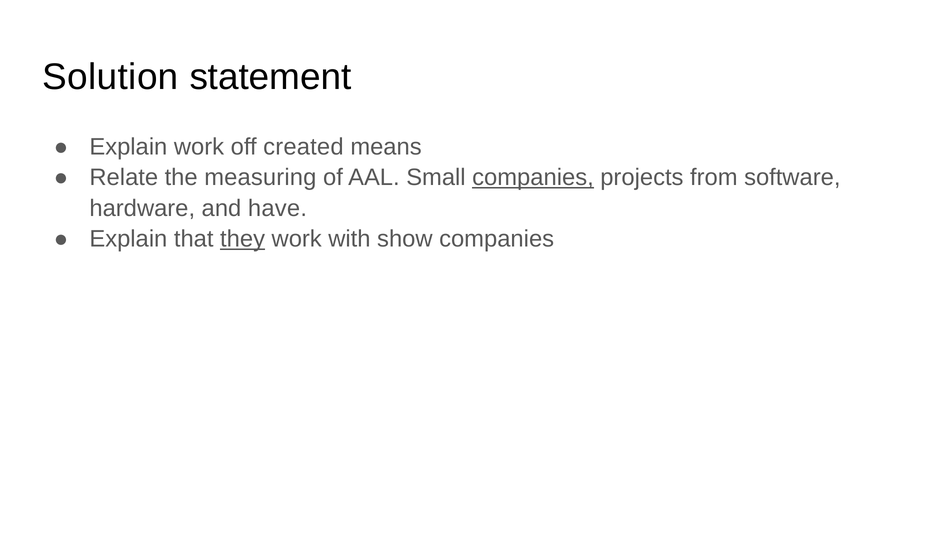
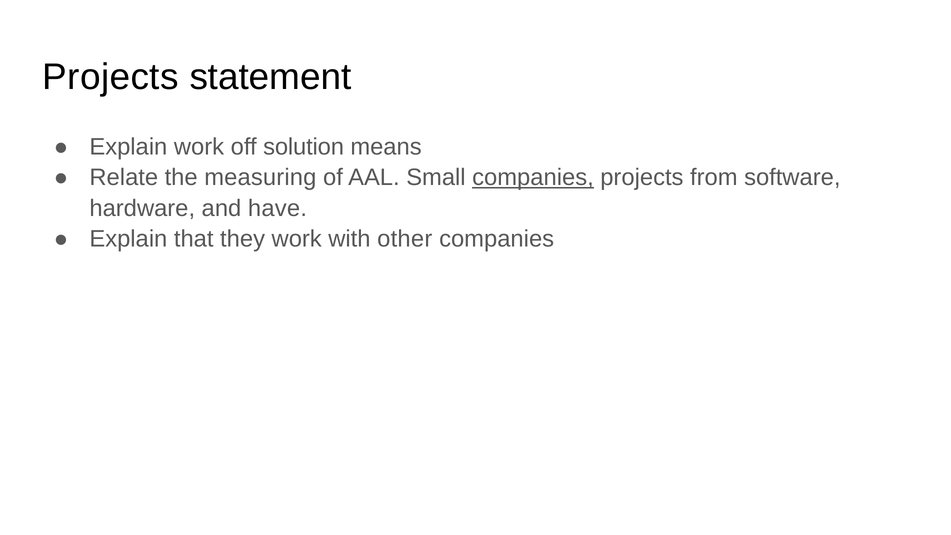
Solution at (110, 77): Solution -> Projects
created: created -> solution
they underline: present -> none
show: show -> other
